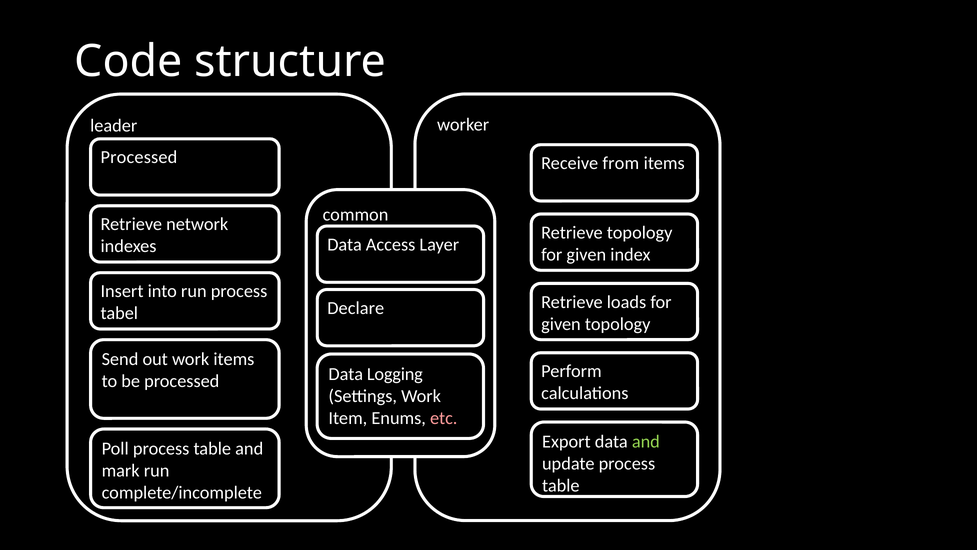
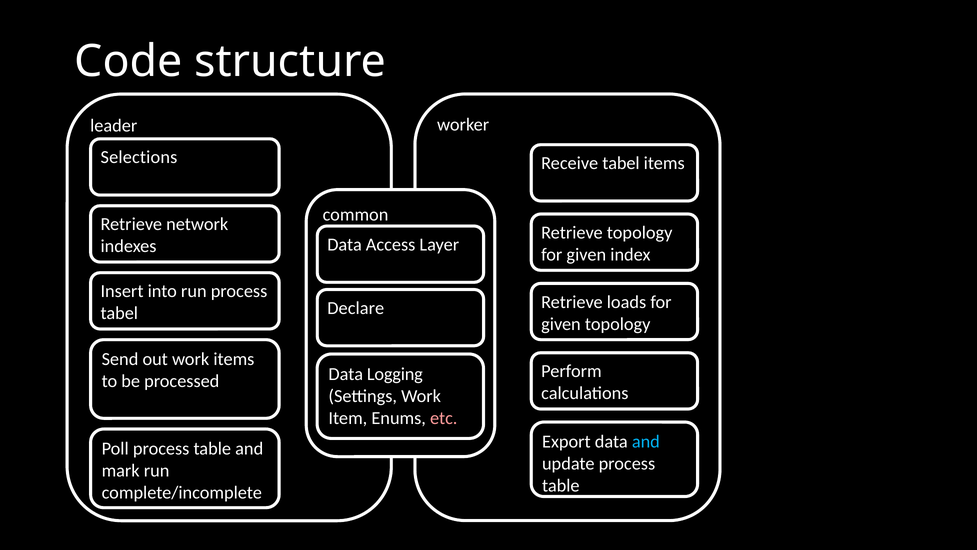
Processed at (139, 157): Processed -> Selections
Receive from: from -> tabel
and at (646, 441) colour: light green -> light blue
